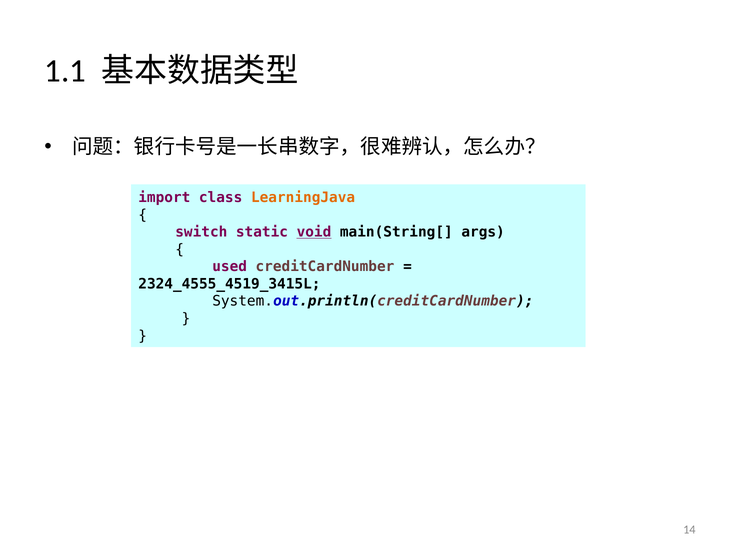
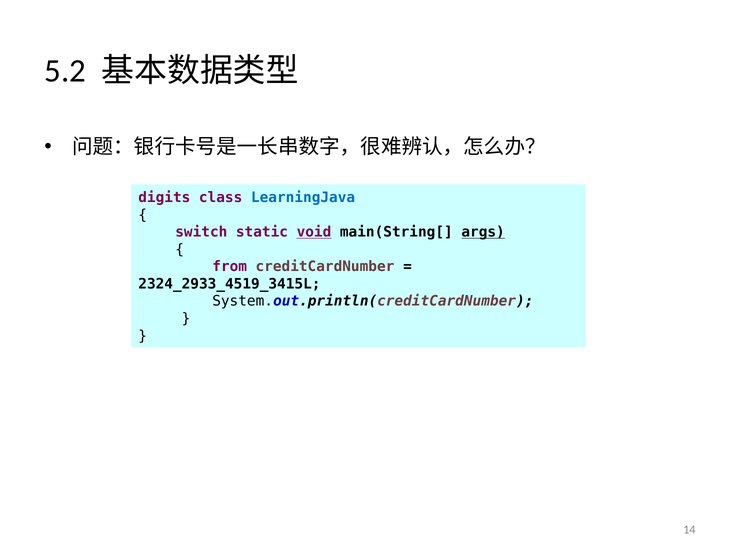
1.1: 1.1 -> 5.2
import: import -> digits
LearningJava colour: orange -> blue
args underline: none -> present
used: used -> from
2324_4555_4519_3415L: 2324_4555_4519_3415L -> 2324_2933_4519_3415L
